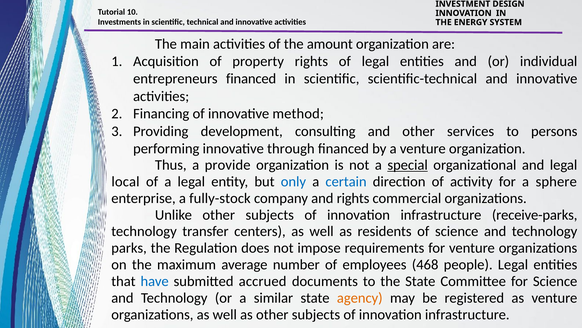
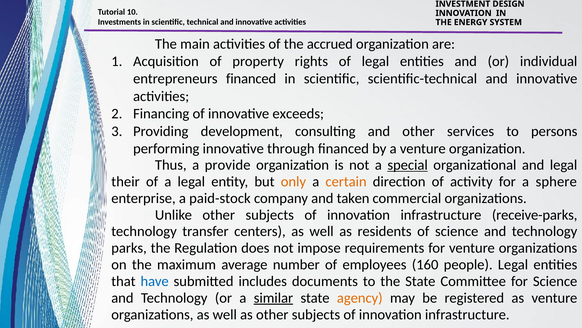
amount: amount -> accrued
method: method -> exceeds
local: local -> their
only colour: blue -> orange
certain colour: blue -> orange
fully-stock: fully-stock -> paid-stock
and rights: rights -> taken
468: 468 -> 160
accrued: accrued -> includes
similar underline: none -> present
